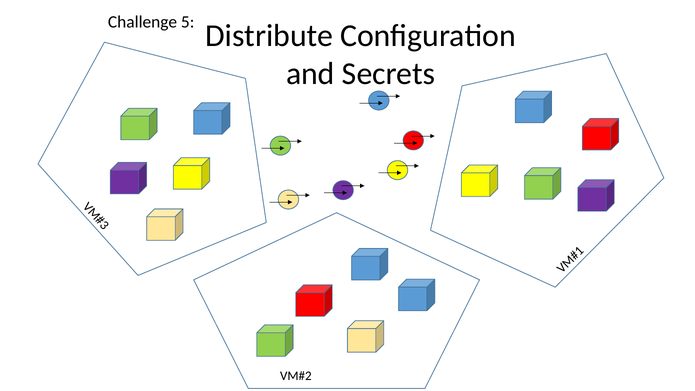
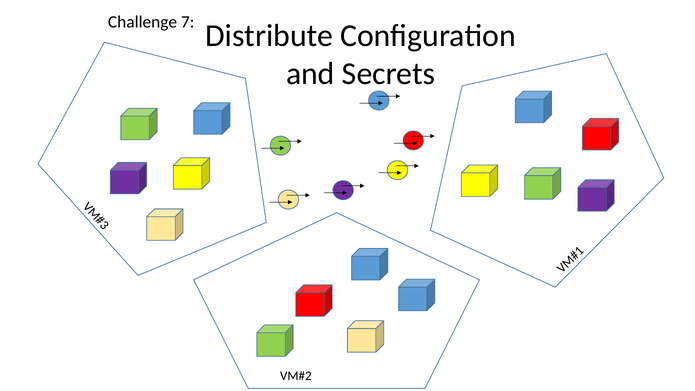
5: 5 -> 7
